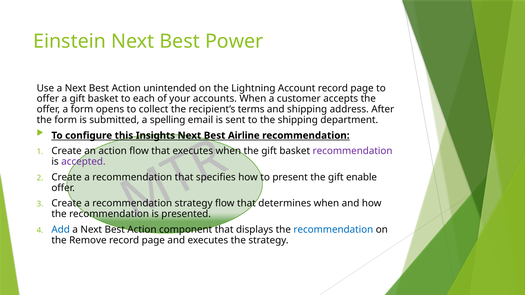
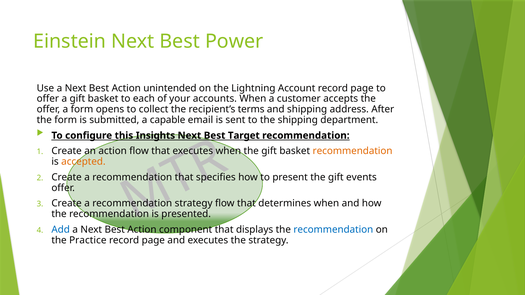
spelling: spelling -> capable
Airline: Airline -> Target
recommendation at (353, 151) colour: purple -> orange
accepted colour: purple -> orange
enable: enable -> events
Remove: Remove -> Practice
